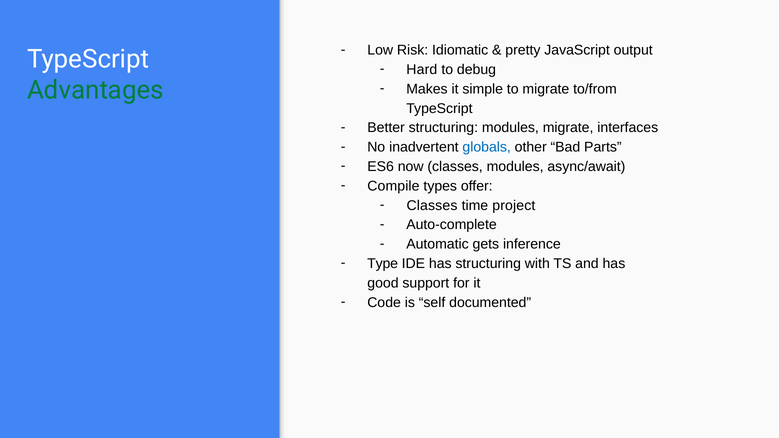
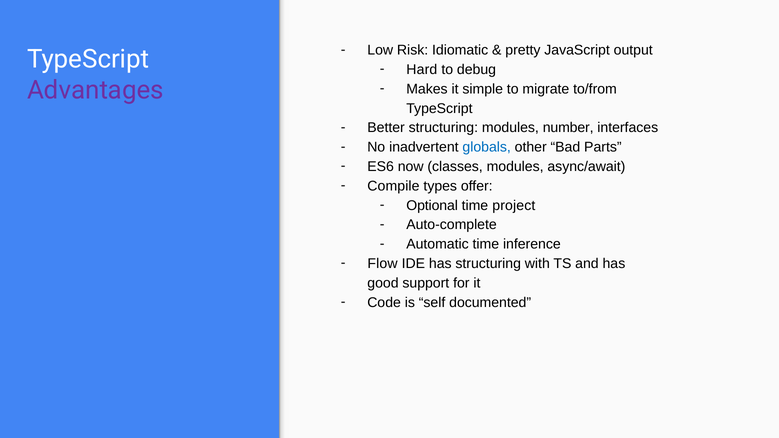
Advantages colour: green -> purple
modules migrate: migrate -> number
Classes at (432, 206): Classes -> Optional
Automatic gets: gets -> time
Type: Type -> Flow
